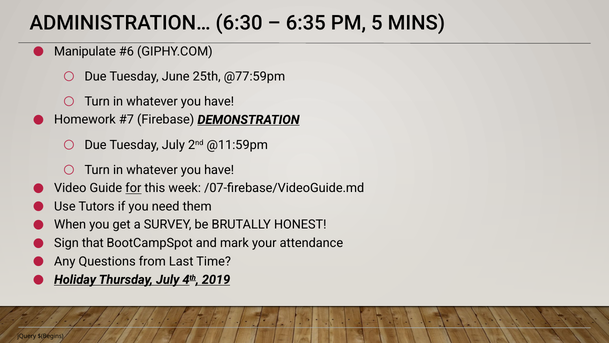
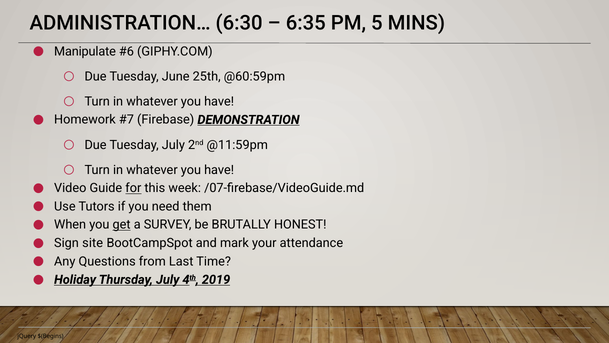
@77:59pm: @77:59pm -> @60:59pm
get underline: none -> present
that: that -> site
